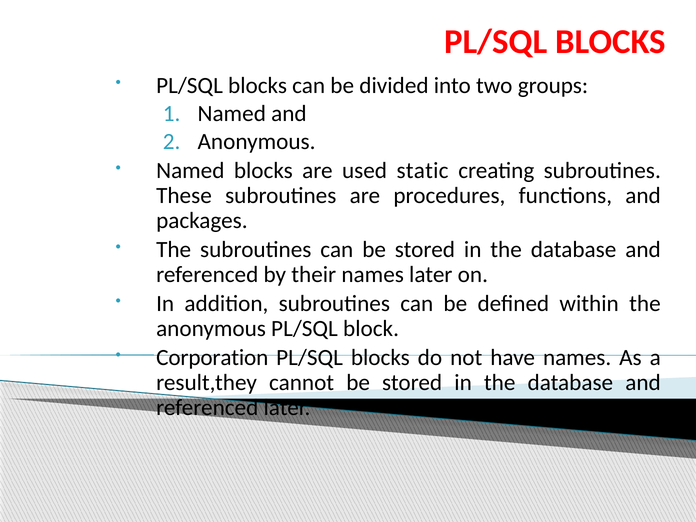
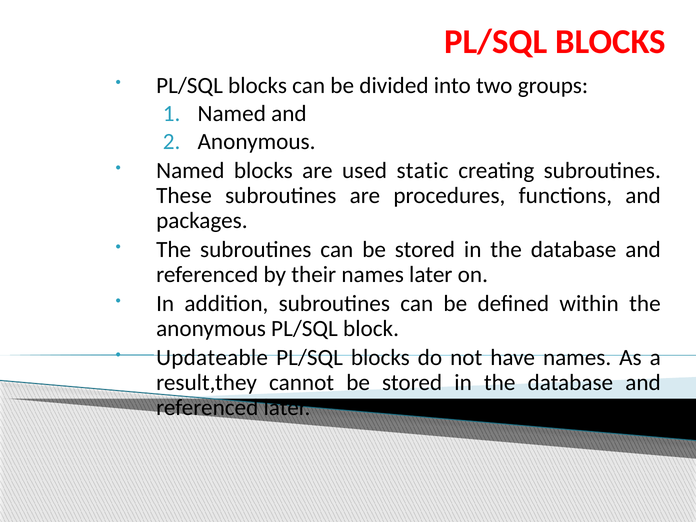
Corporation: Corporation -> Updateable
